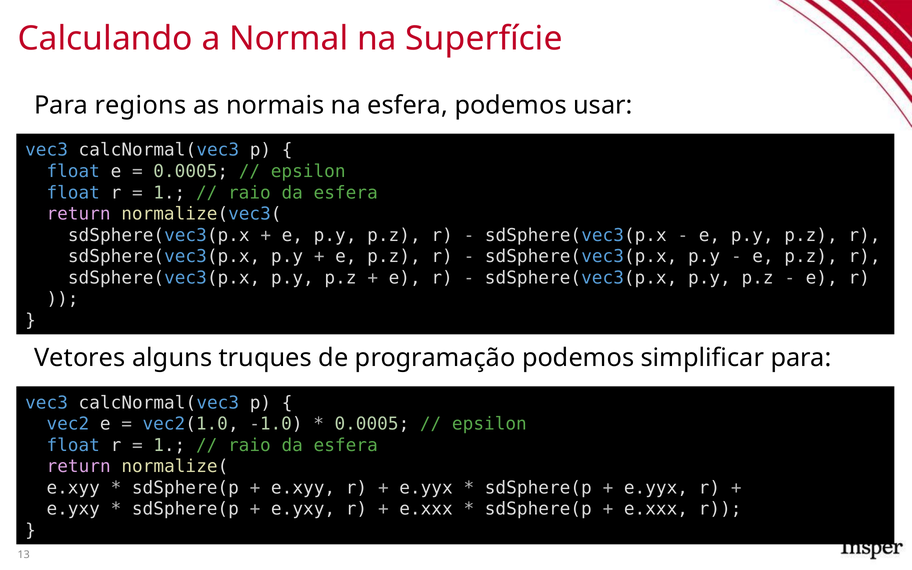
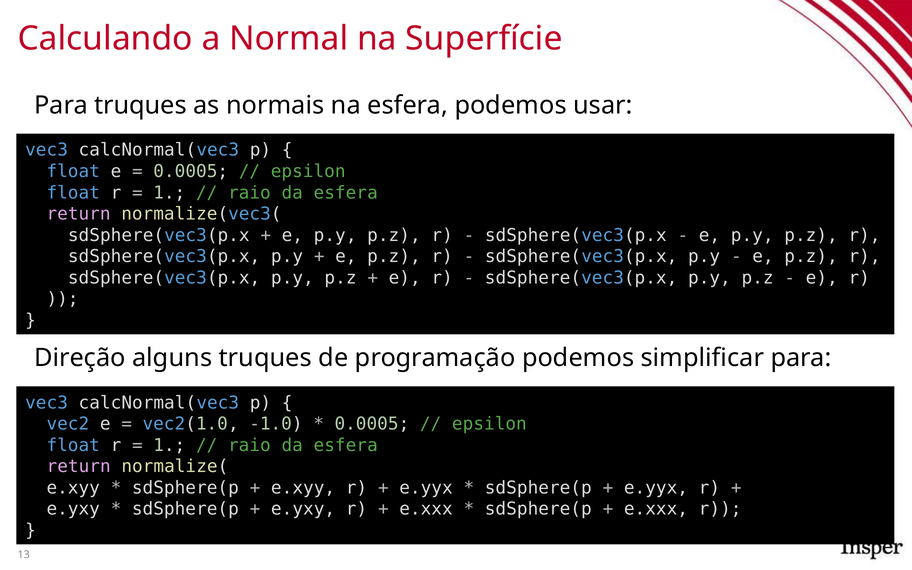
Para regions: regions -> truques
Vetores: Vetores -> Direção
